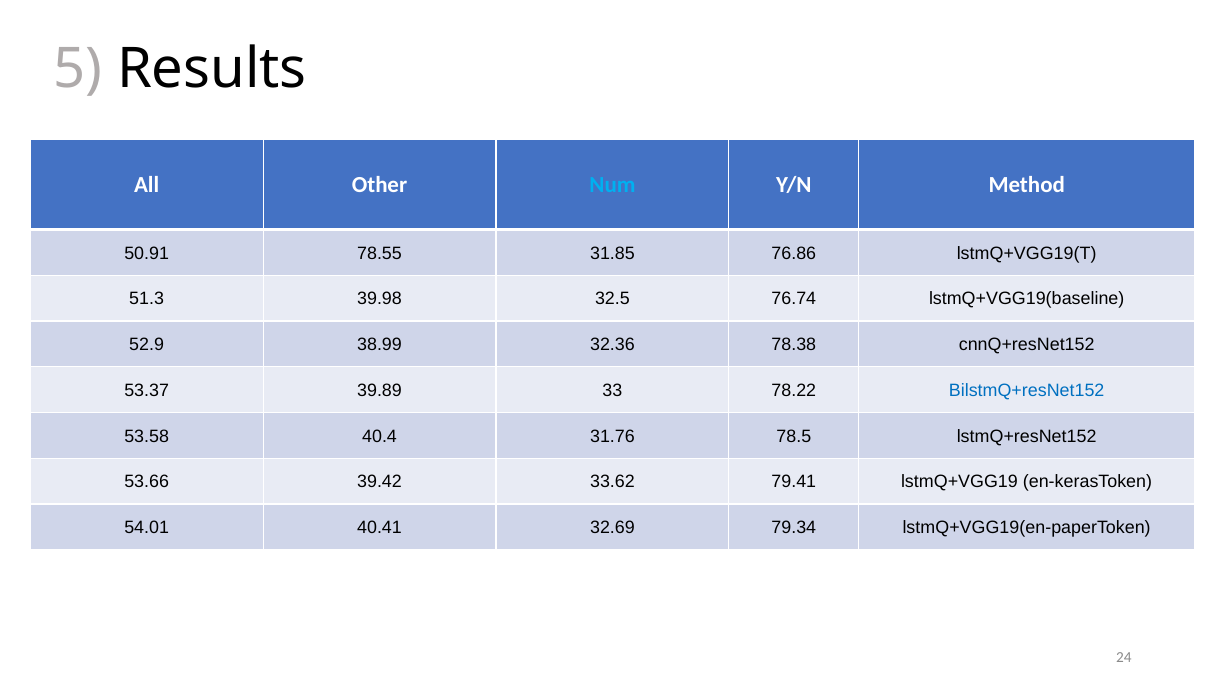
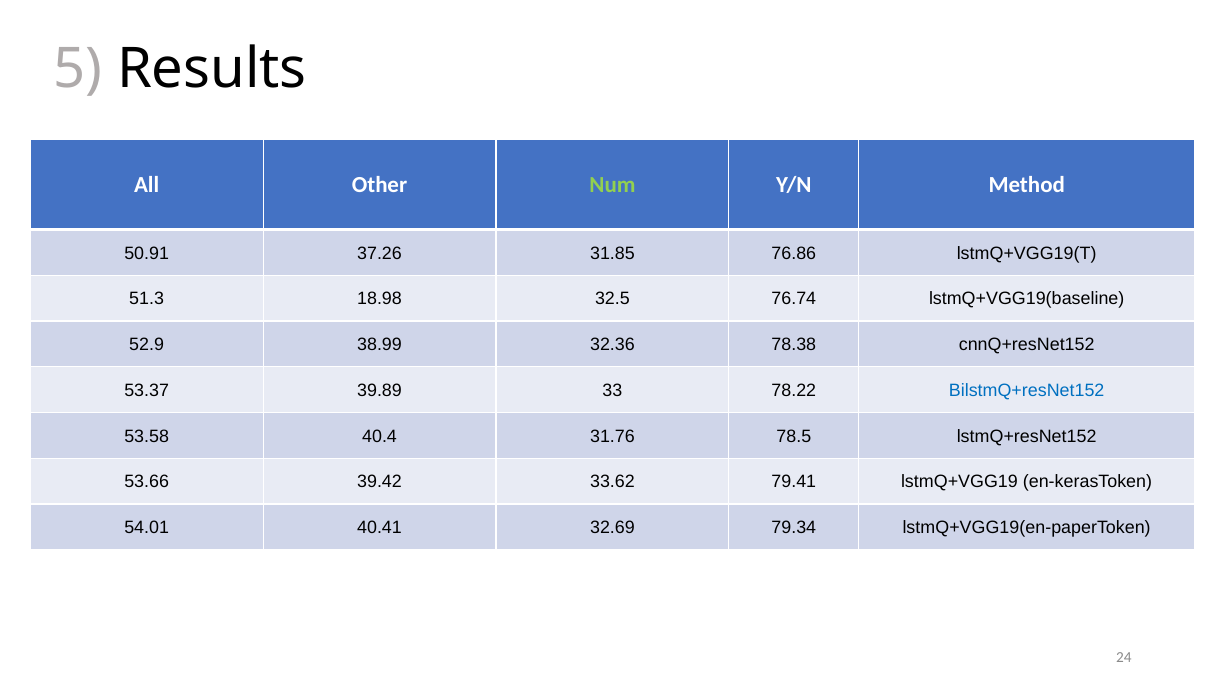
Num colour: light blue -> light green
78.55: 78.55 -> 37.26
39.98: 39.98 -> 18.98
